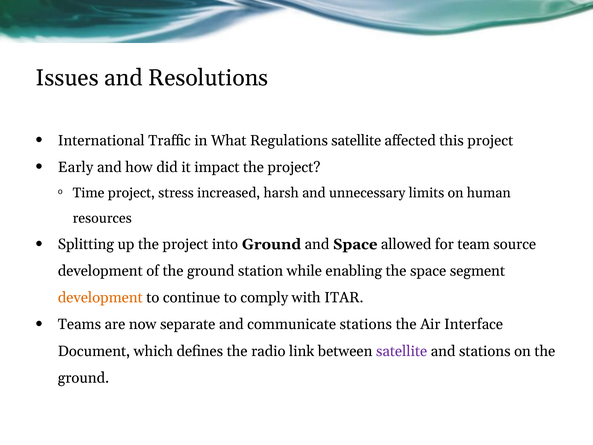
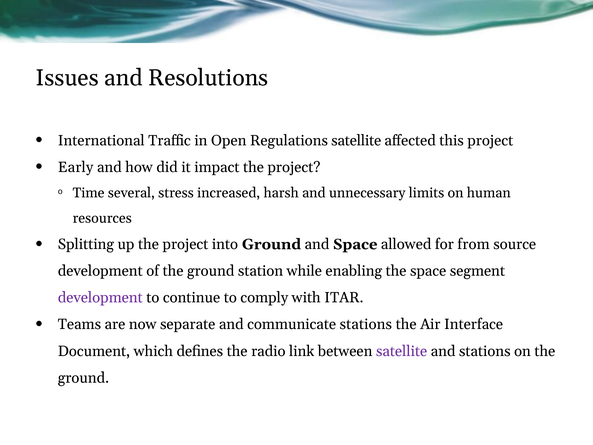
What: What -> Open
Time project: project -> several
team: team -> from
development at (100, 298) colour: orange -> purple
